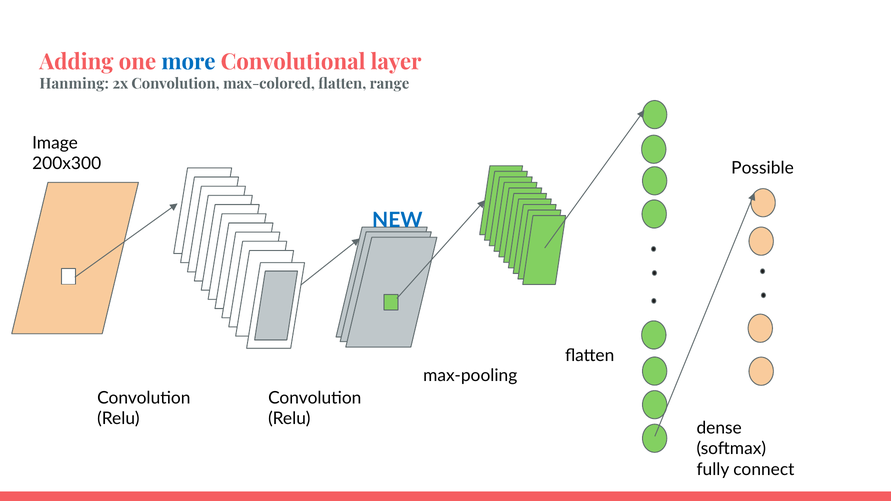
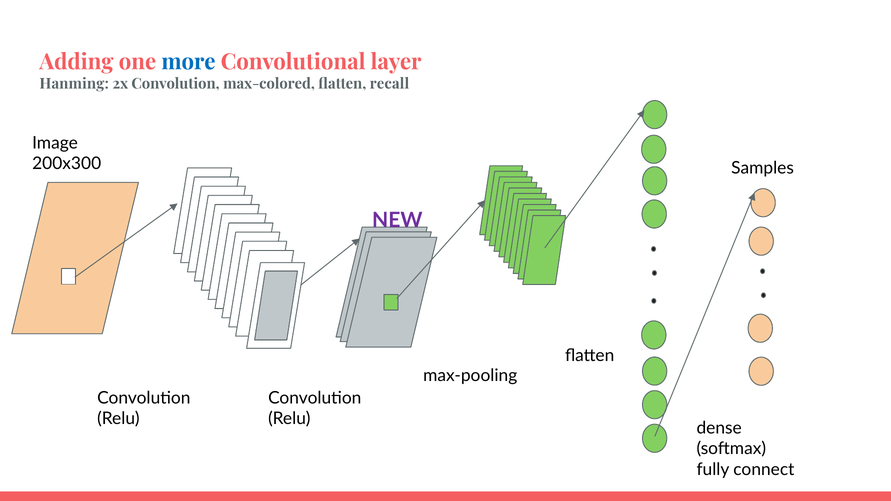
range: range -> recall
Possible: Possible -> Samples
NEW colour: blue -> purple
